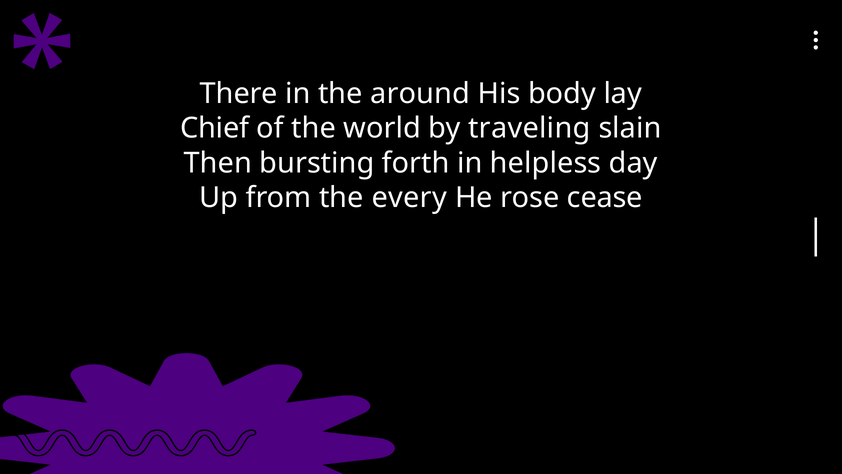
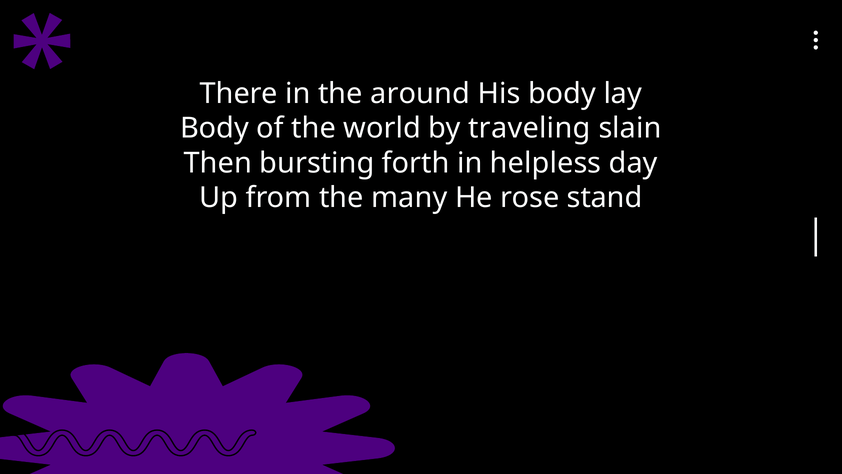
Chief at (215, 128): Chief -> Body
every: every -> many
cease: cease -> stand
